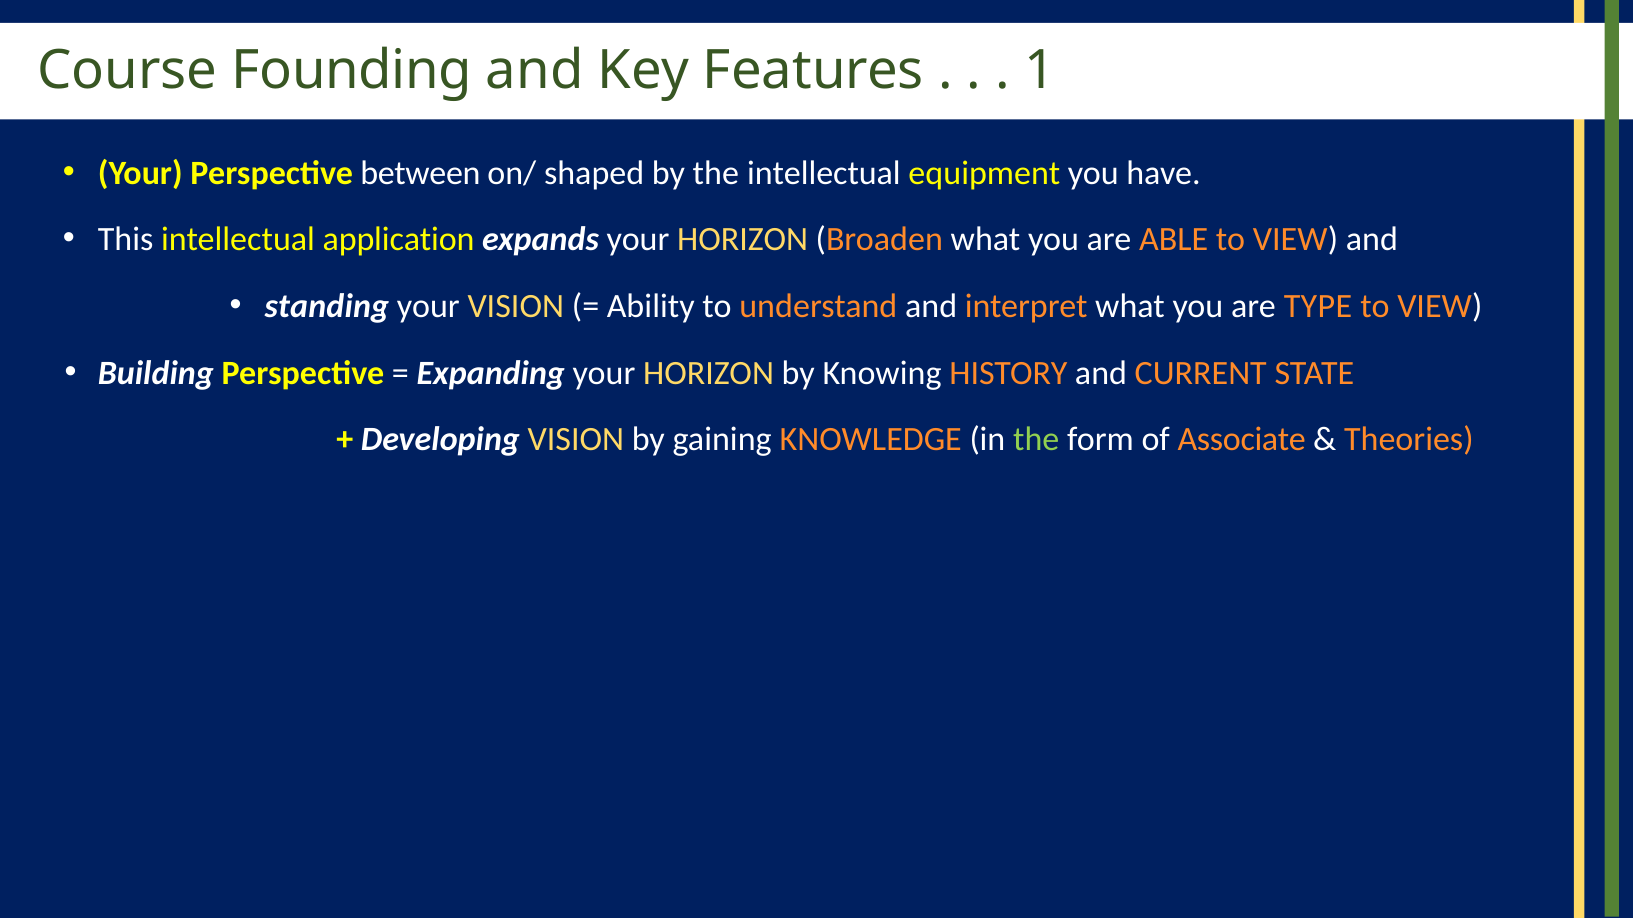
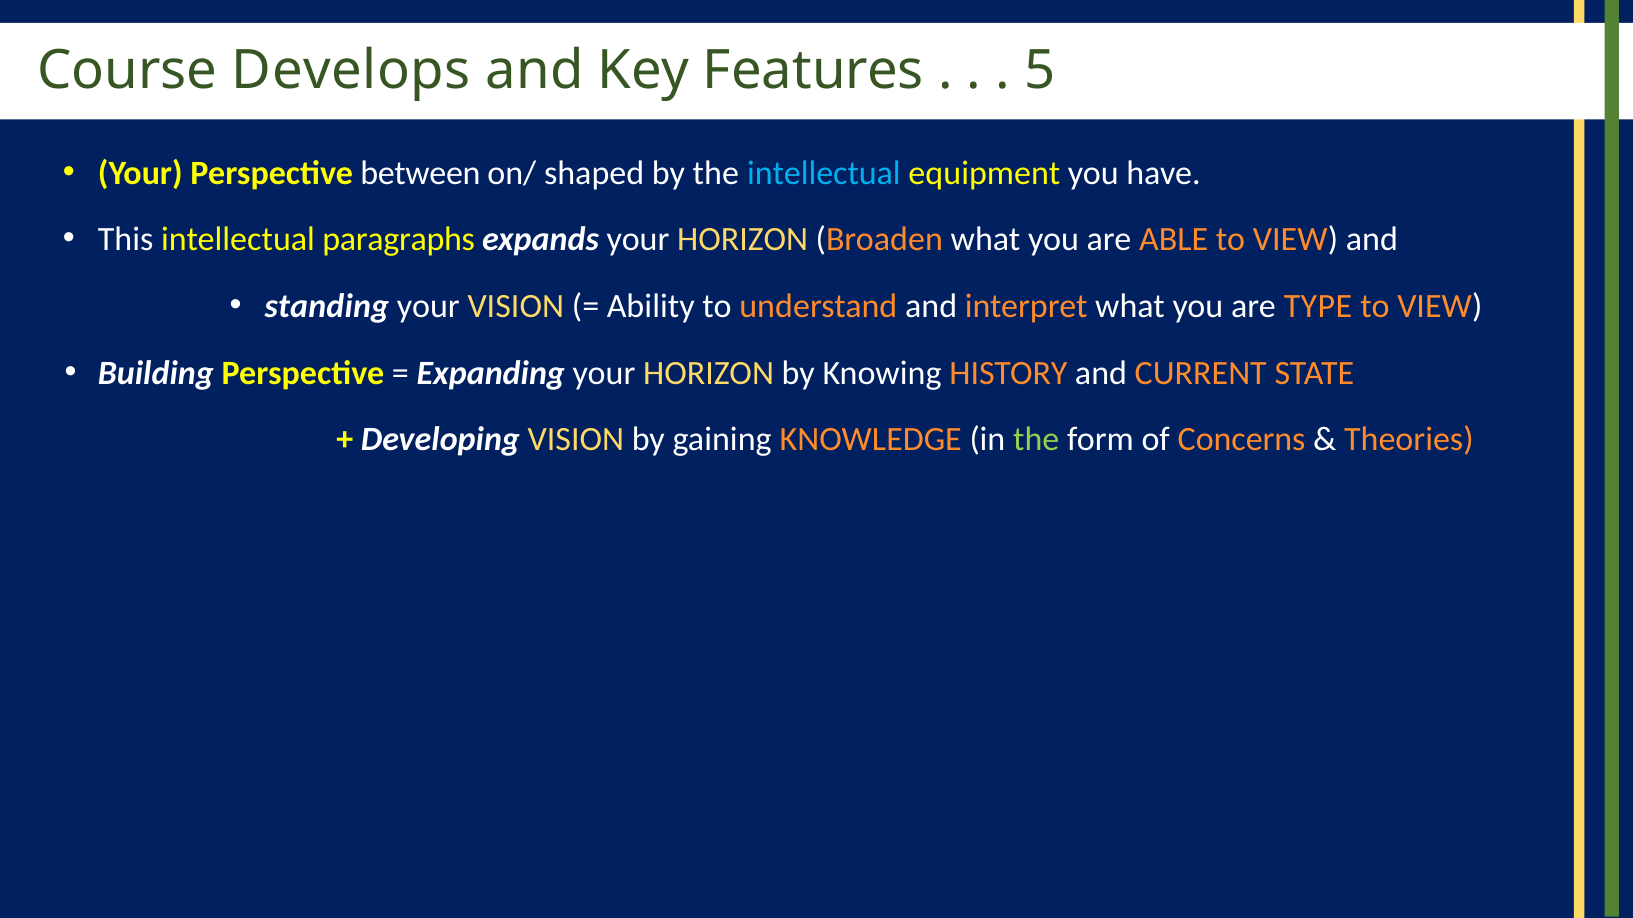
Founding: Founding -> Develops
1: 1 -> 5
intellectual at (824, 173) colour: white -> light blue
application: application -> paragraphs
Associate: Associate -> Concerns
